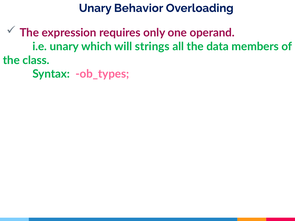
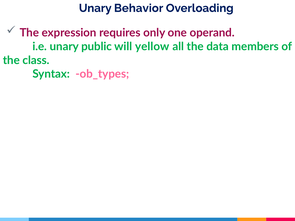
which: which -> public
strings: strings -> yellow
